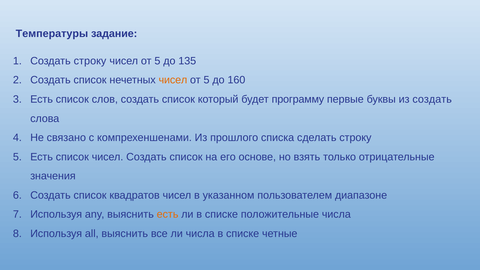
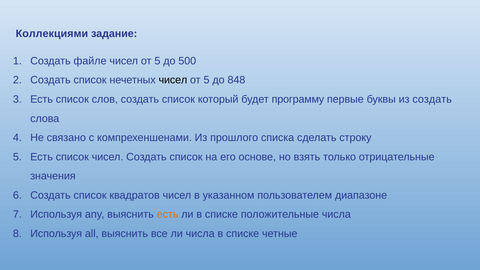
Температуры: Температуры -> Коллекциями
Создать строку: строку -> файле
135: 135 -> 500
чисел at (173, 80) colour: orange -> black
160: 160 -> 848
